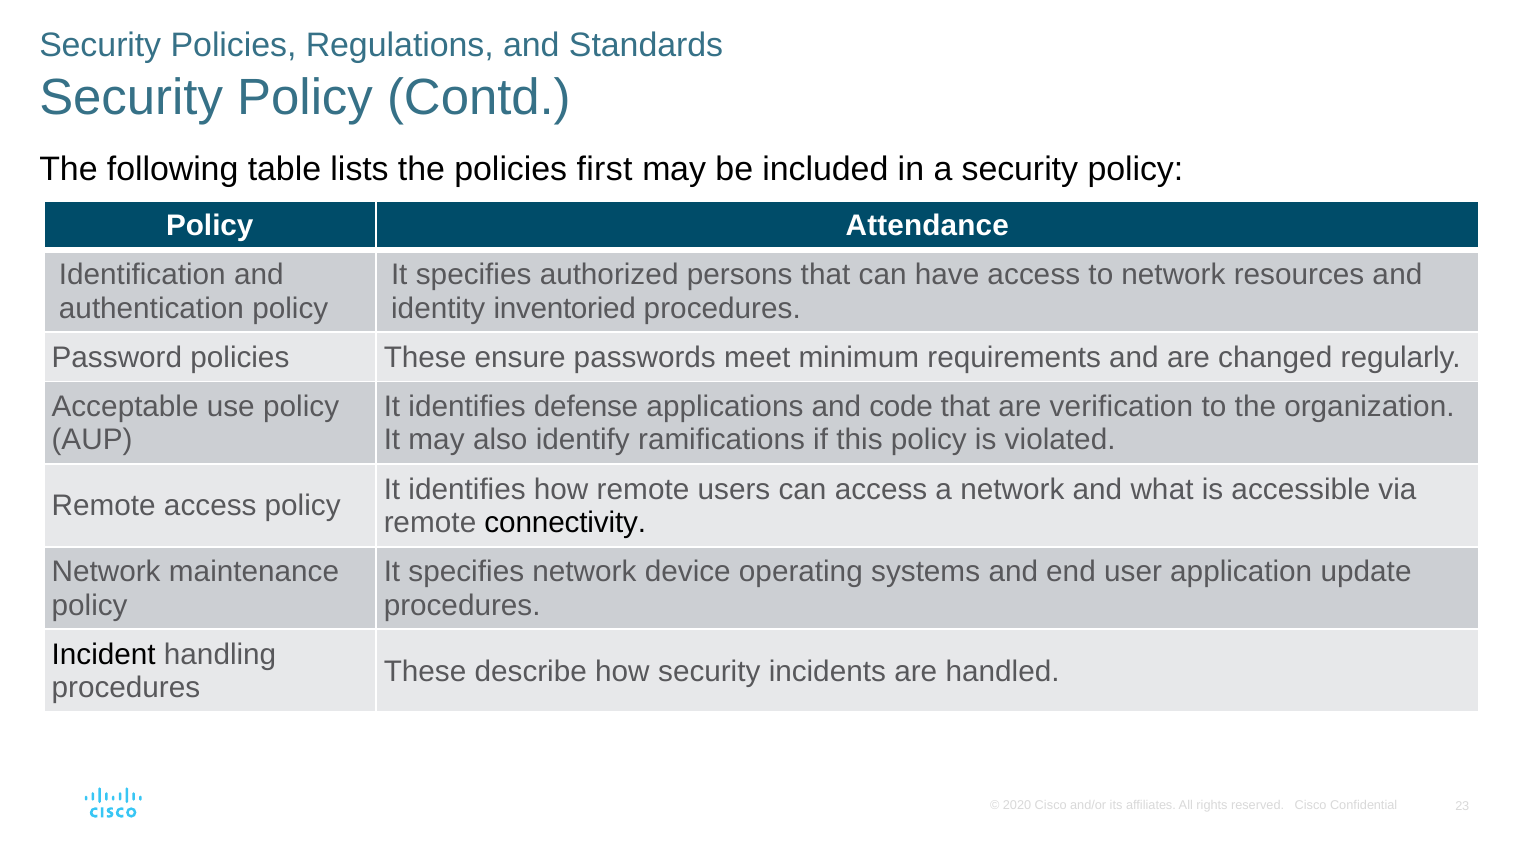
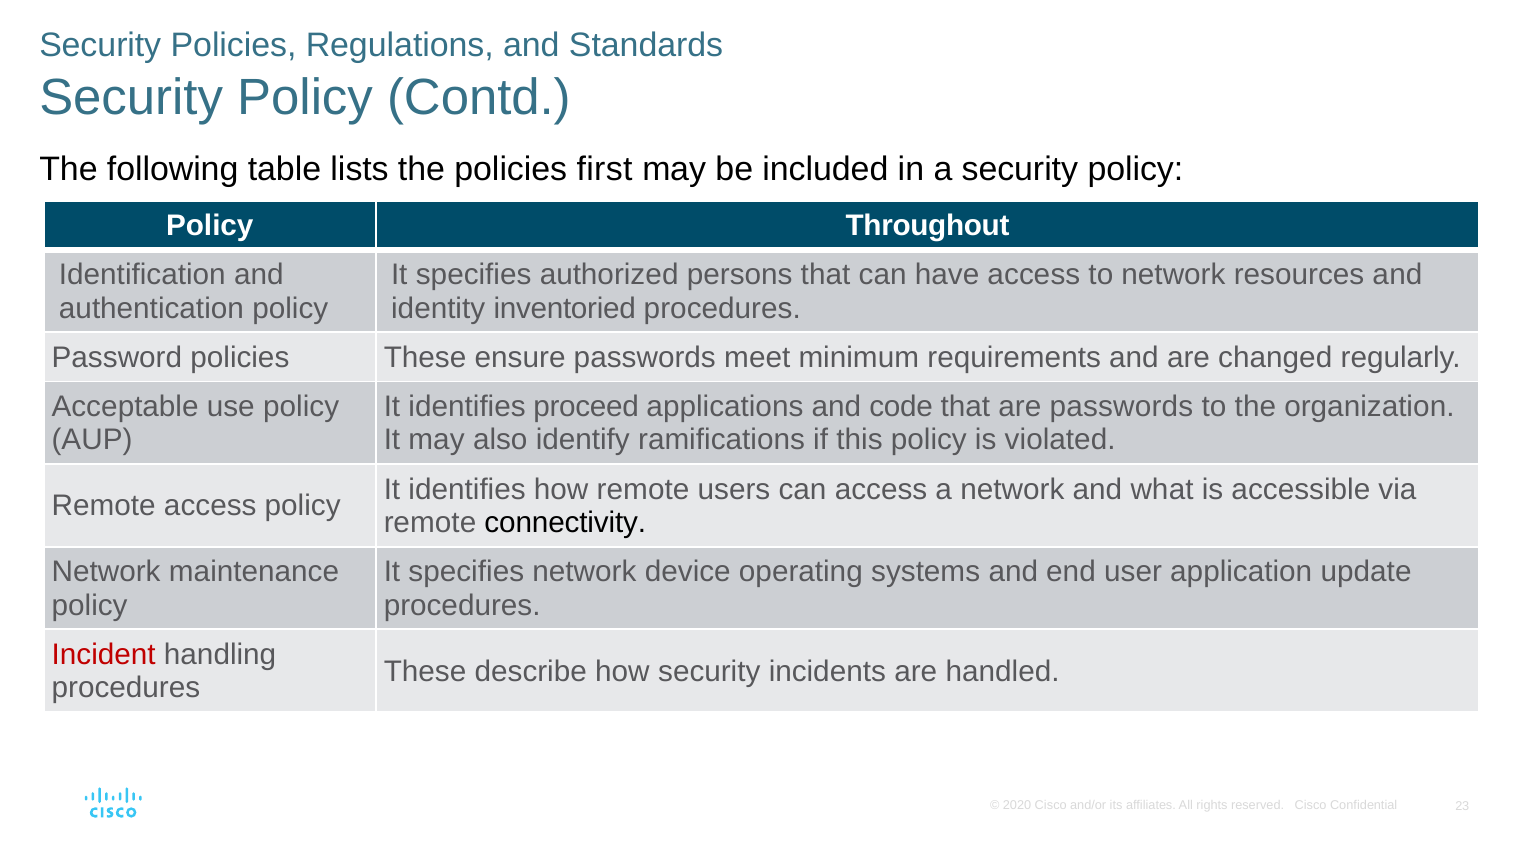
Attendance: Attendance -> Throughout
defense: defense -> proceed
are verification: verification -> passwords
Incident colour: black -> red
